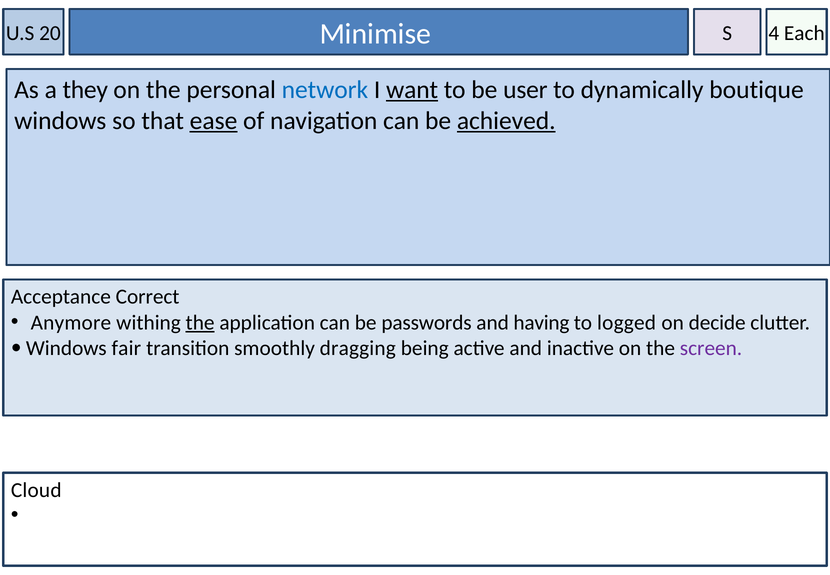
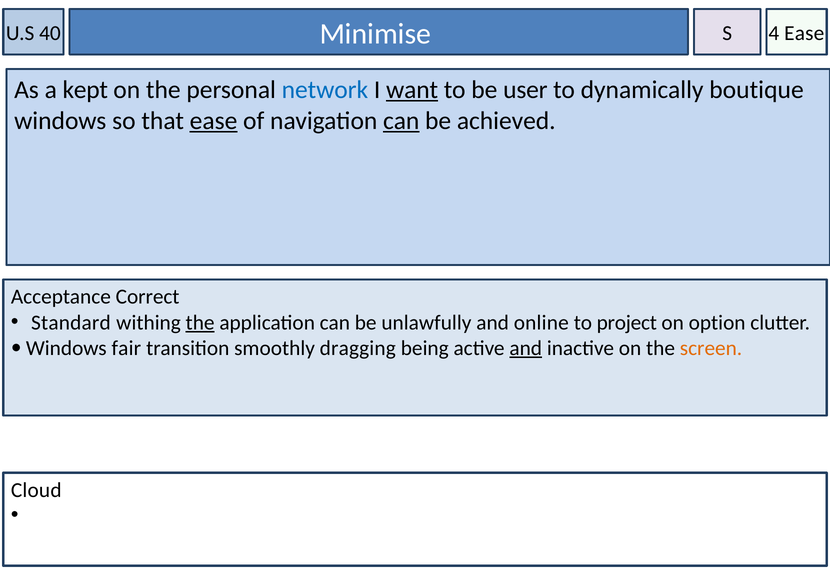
20: 20 -> 40
4 Each: Each -> Ease
they: they -> kept
can at (401, 120) underline: none -> present
achieved underline: present -> none
Anymore: Anymore -> Standard
passwords: passwords -> unlawfully
having: having -> online
logged: logged -> project
decide: decide -> option
and at (526, 348) underline: none -> present
screen colour: purple -> orange
